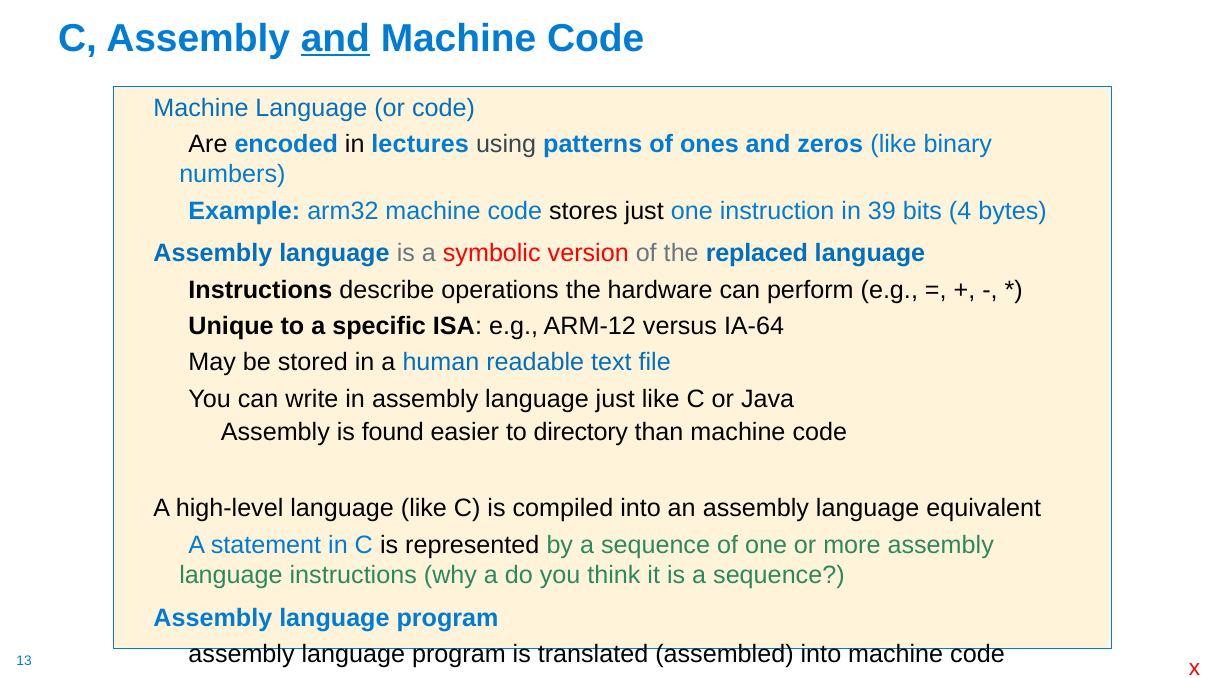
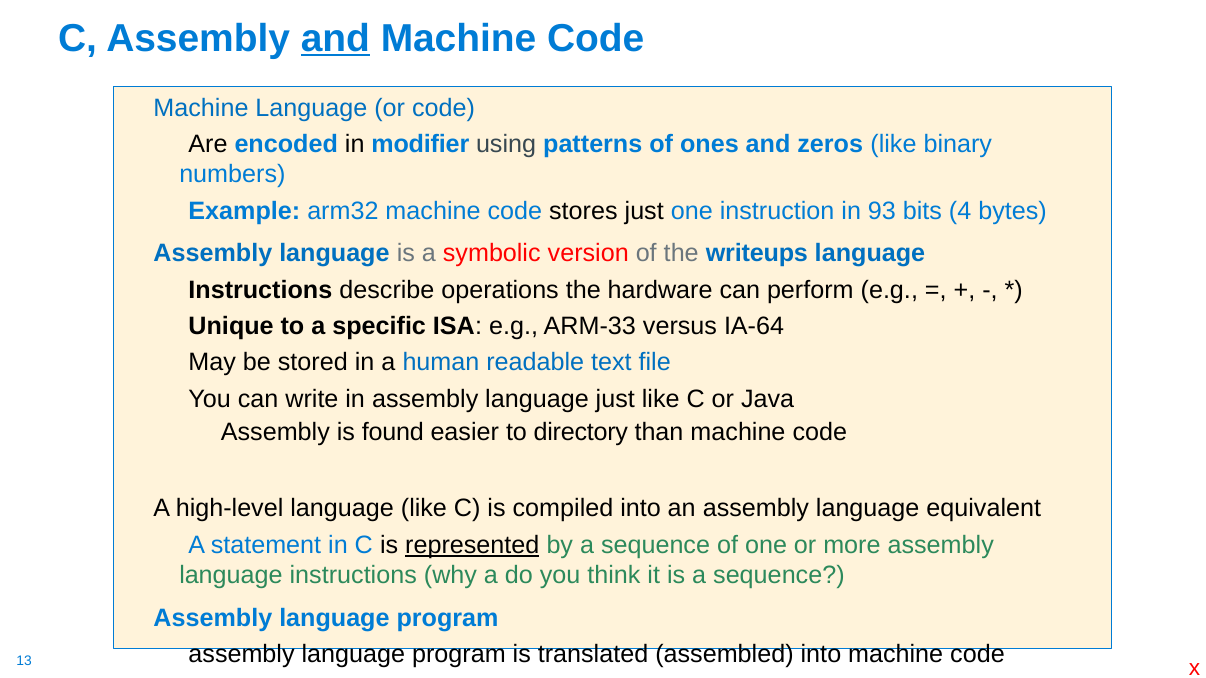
lectures: lectures -> modifier
39: 39 -> 93
replaced: replaced -> writeups
ARM-12: ARM-12 -> ARM-33
represented underline: none -> present
